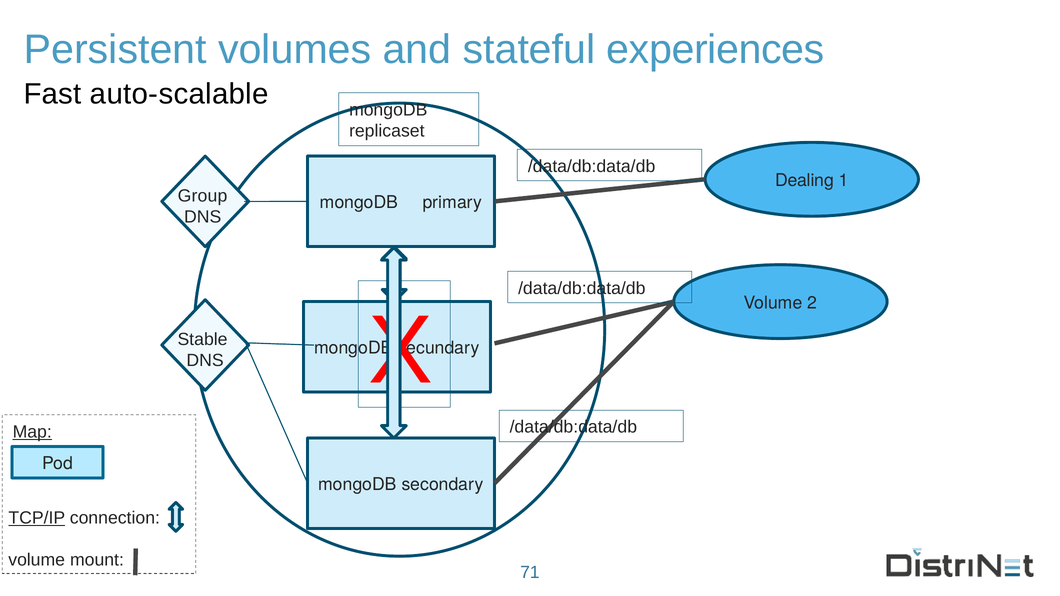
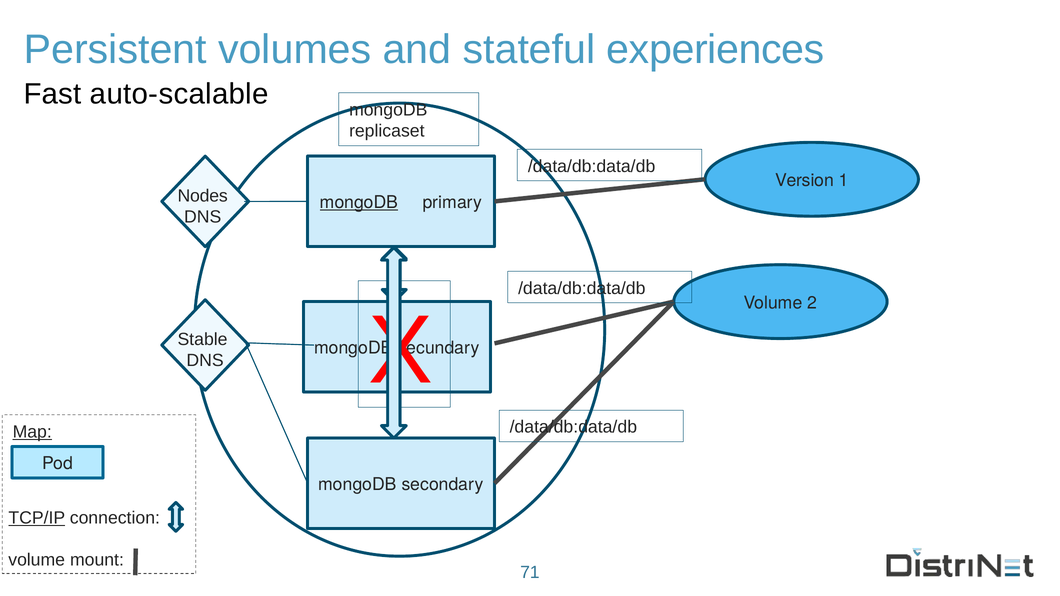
Dealing: Dealing -> Version
Group: Group -> Nodes
mongoDB at (359, 203) underline: none -> present
